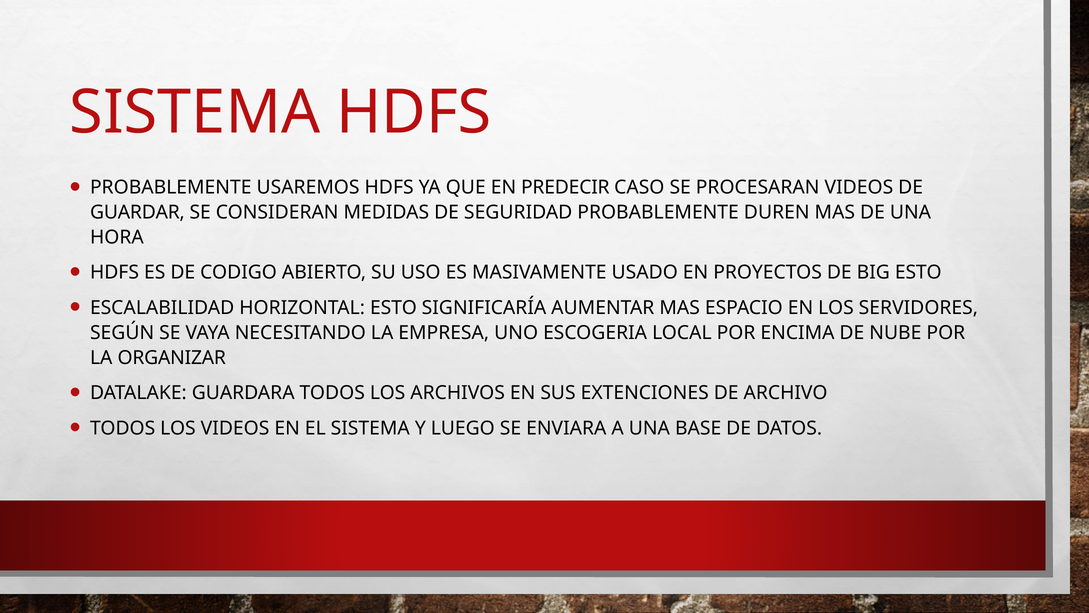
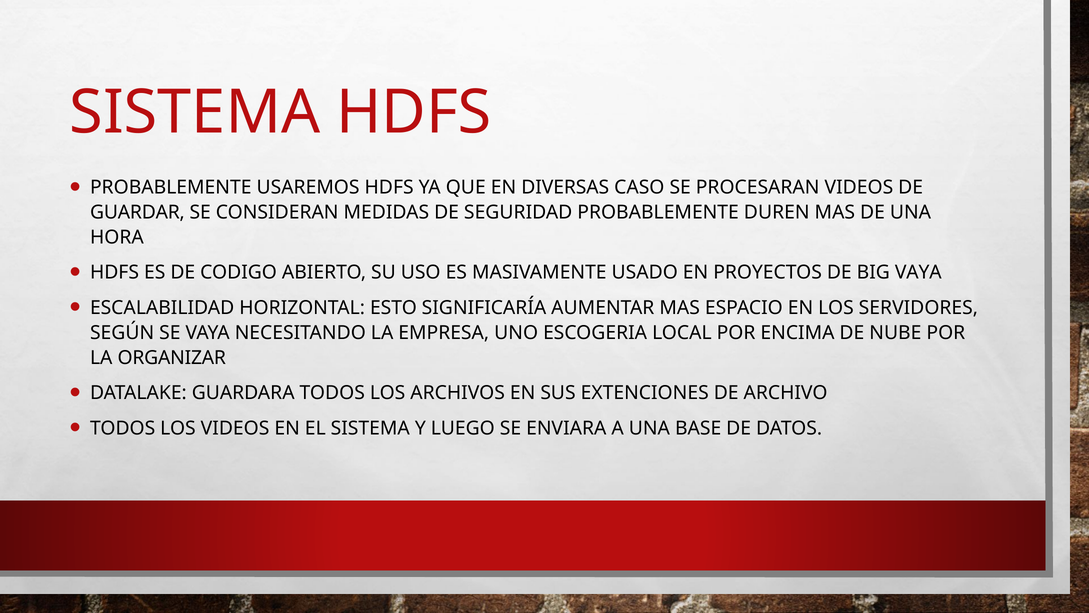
PREDECIR: PREDECIR -> DIVERSAS
BIG ESTO: ESTO -> VAYA
